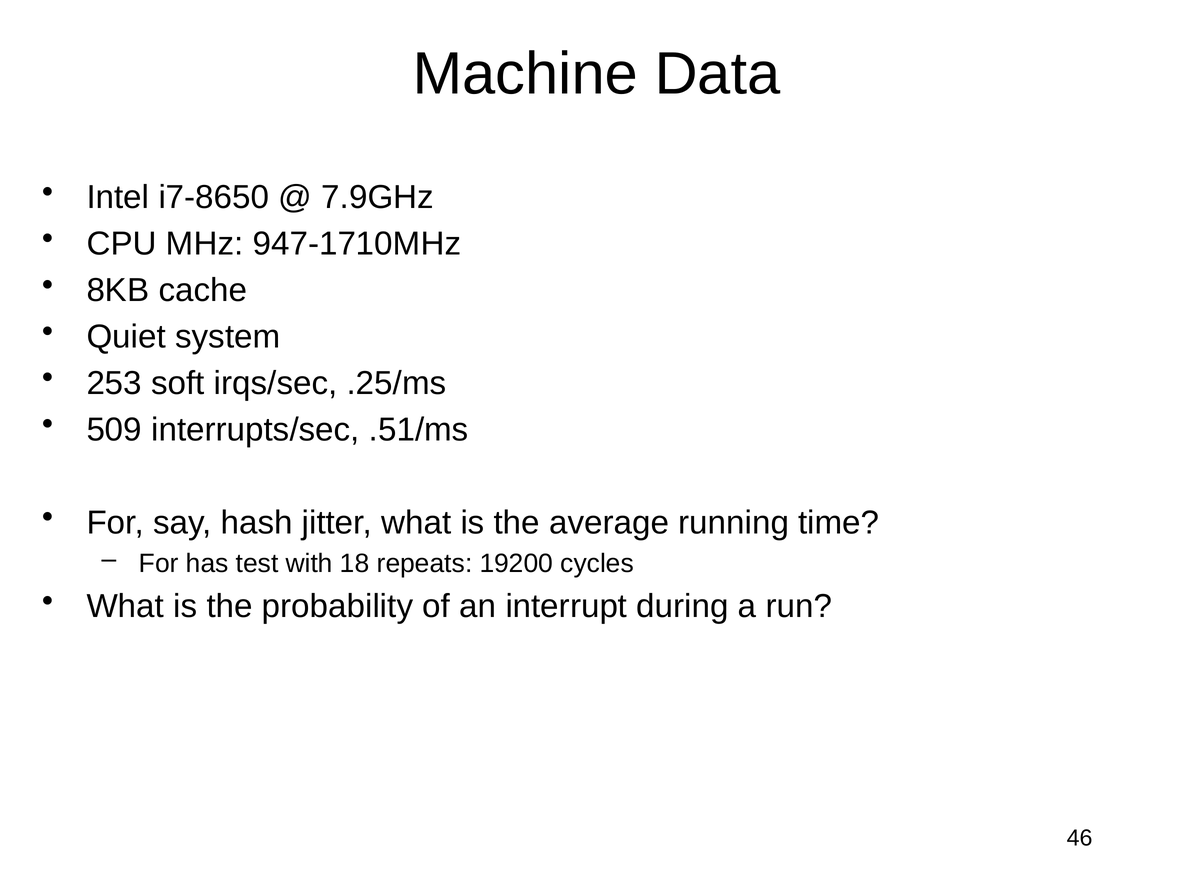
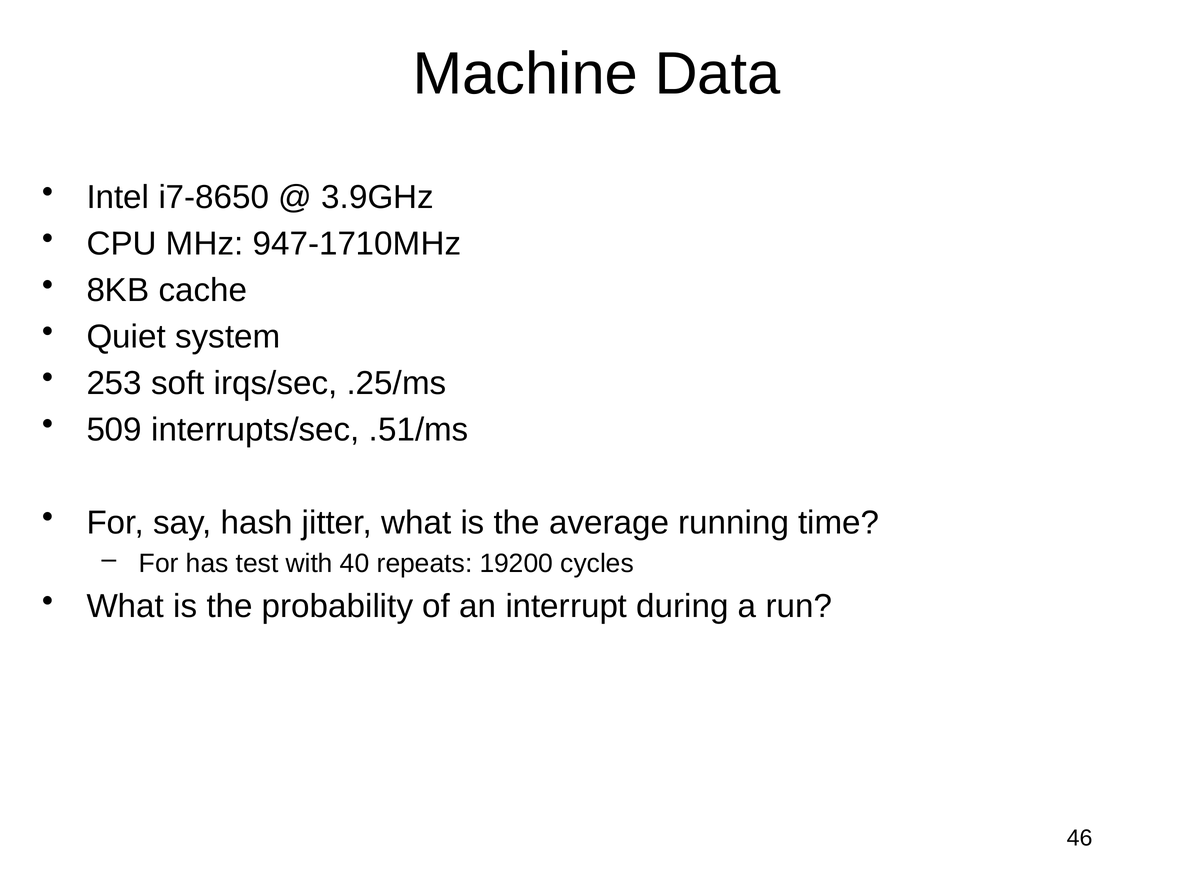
7.9GHz: 7.9GHz -> 3.9GHz
18: 18 -> 40
